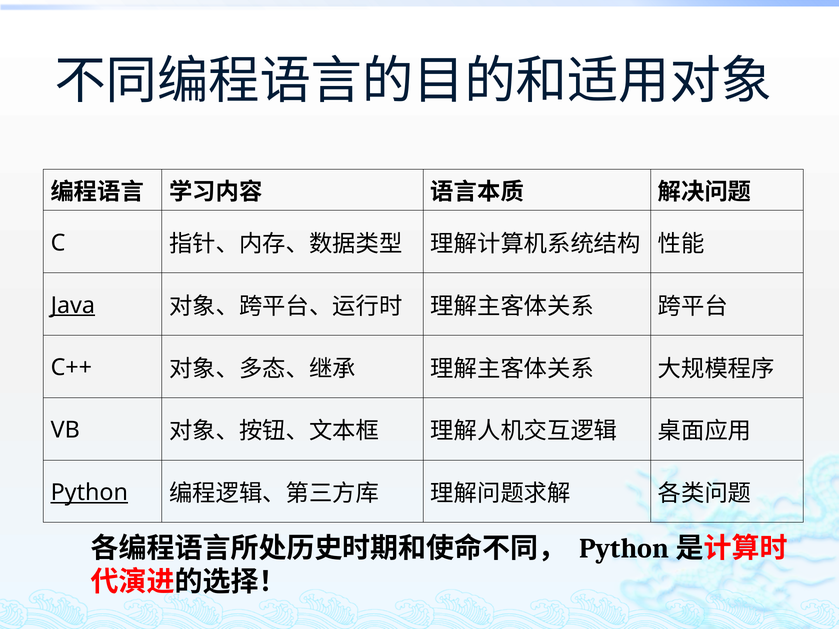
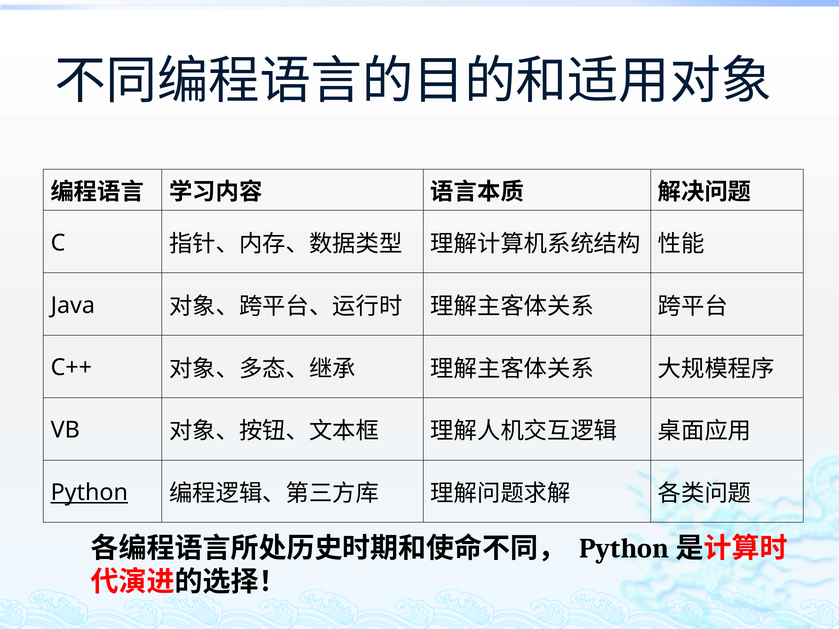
Java underline: present -> none
